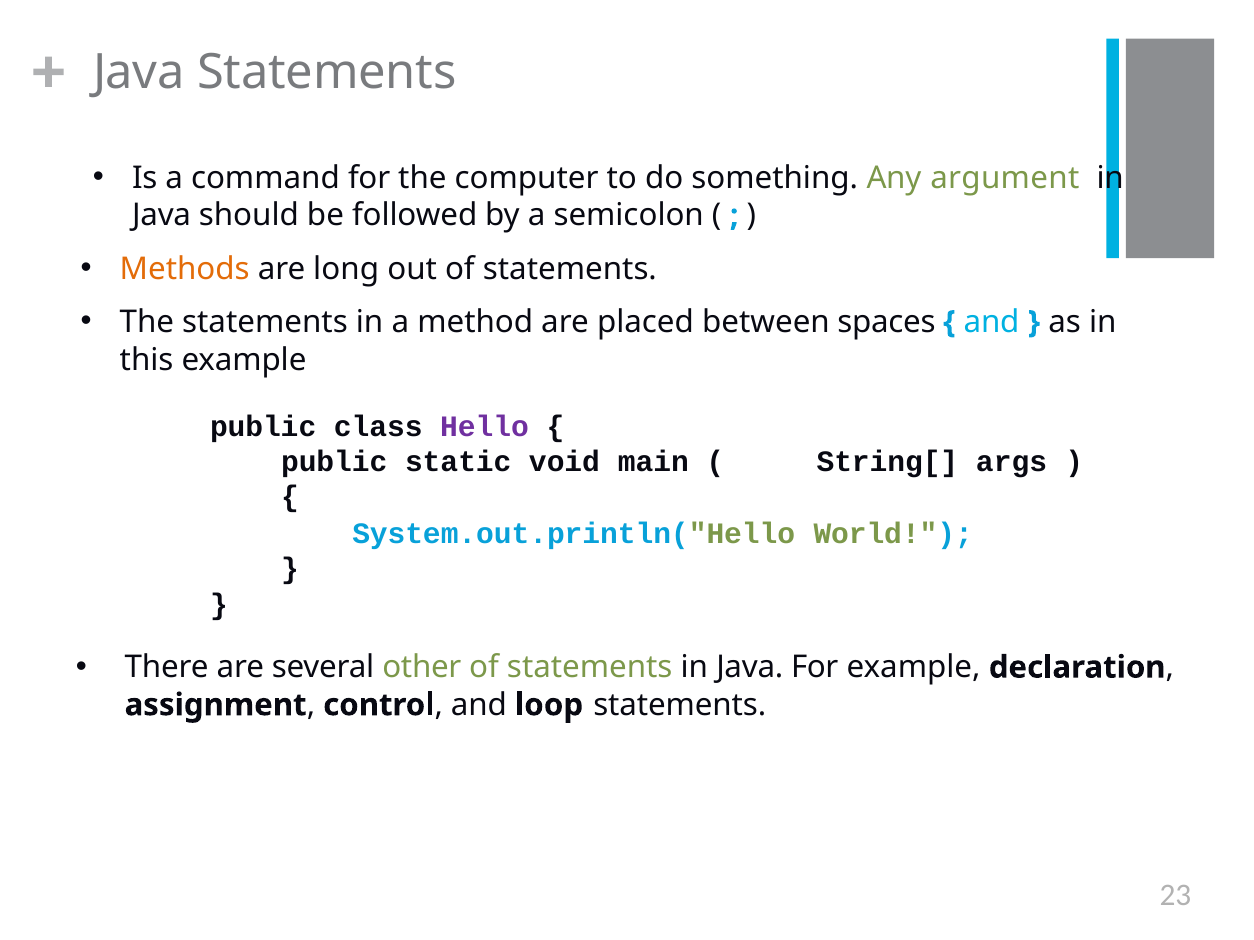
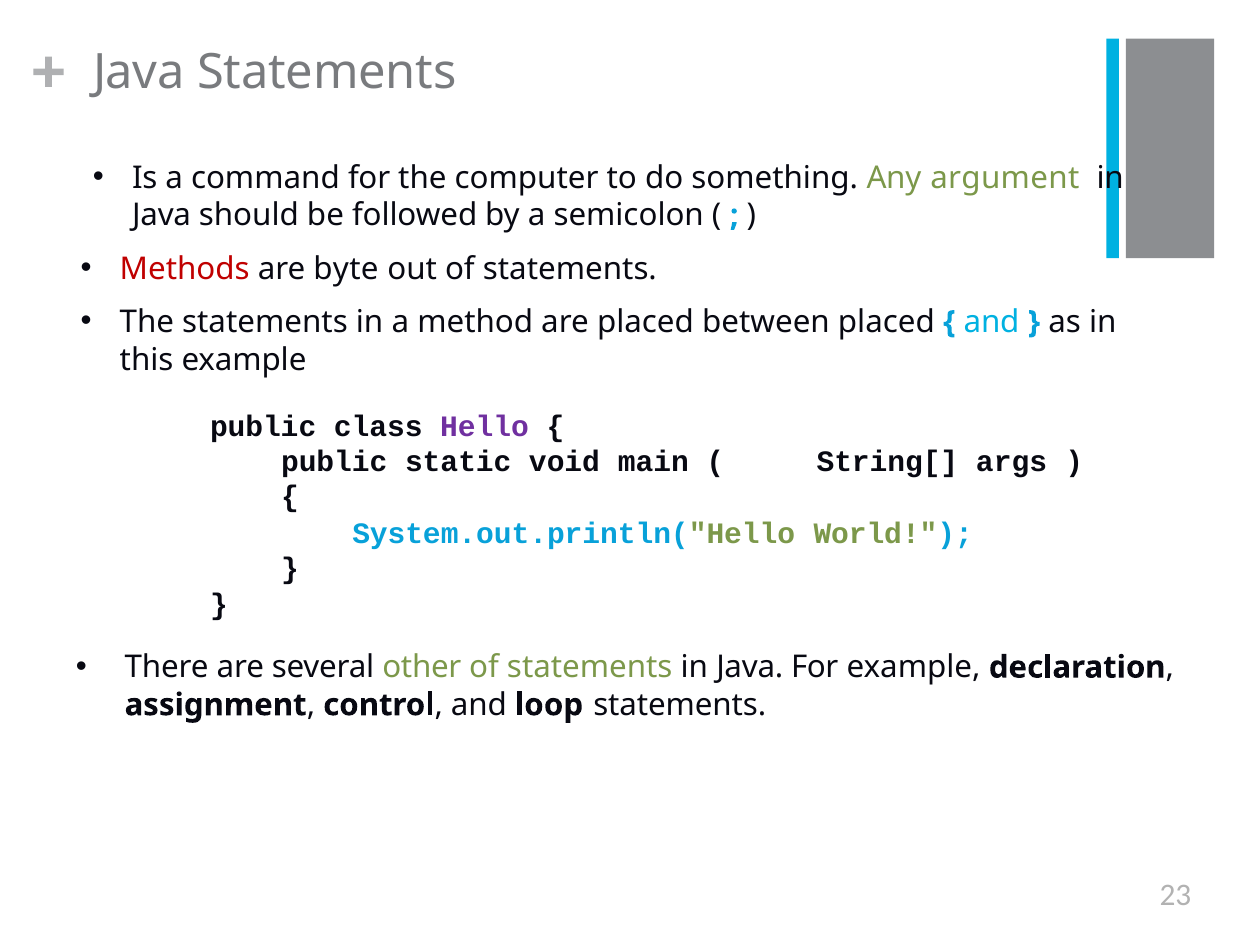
Methods colour: orange -> red
long: long -> byte
between spaces: spaces -> placed
